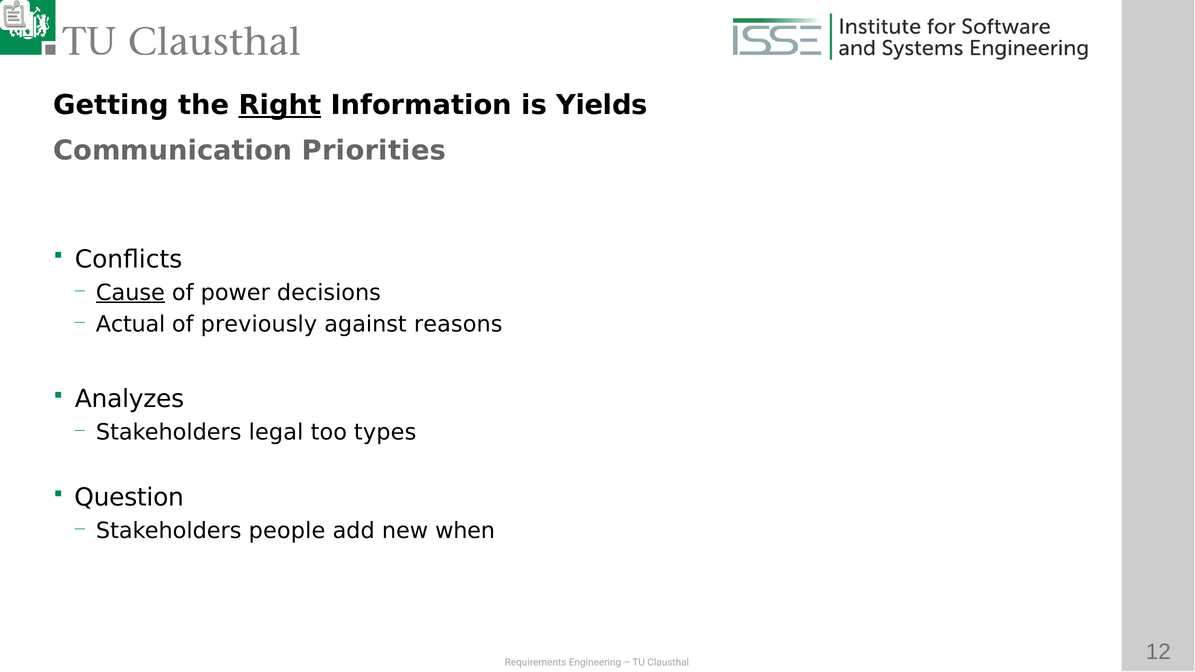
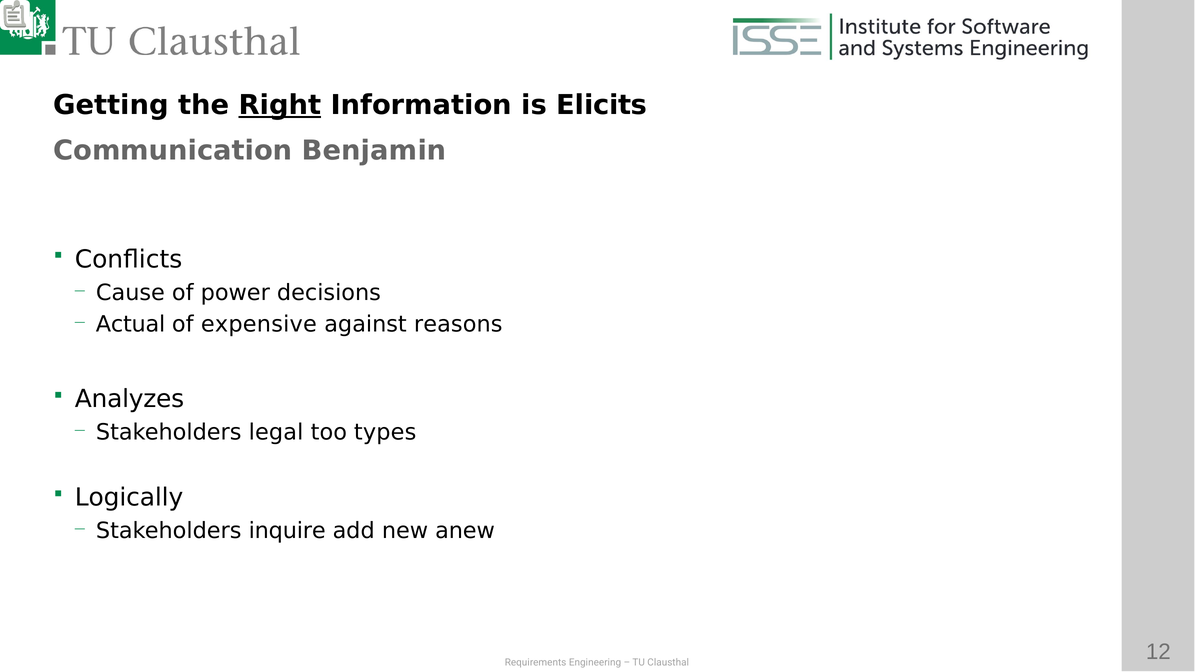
Yields: Yields -> Elicits
Priorities: Priorities -> Benjamin
Cause underline: present -> none
previously: previously -> expensive
Question: Question -> Logically
people: people -> inquire
when: when -> anew
